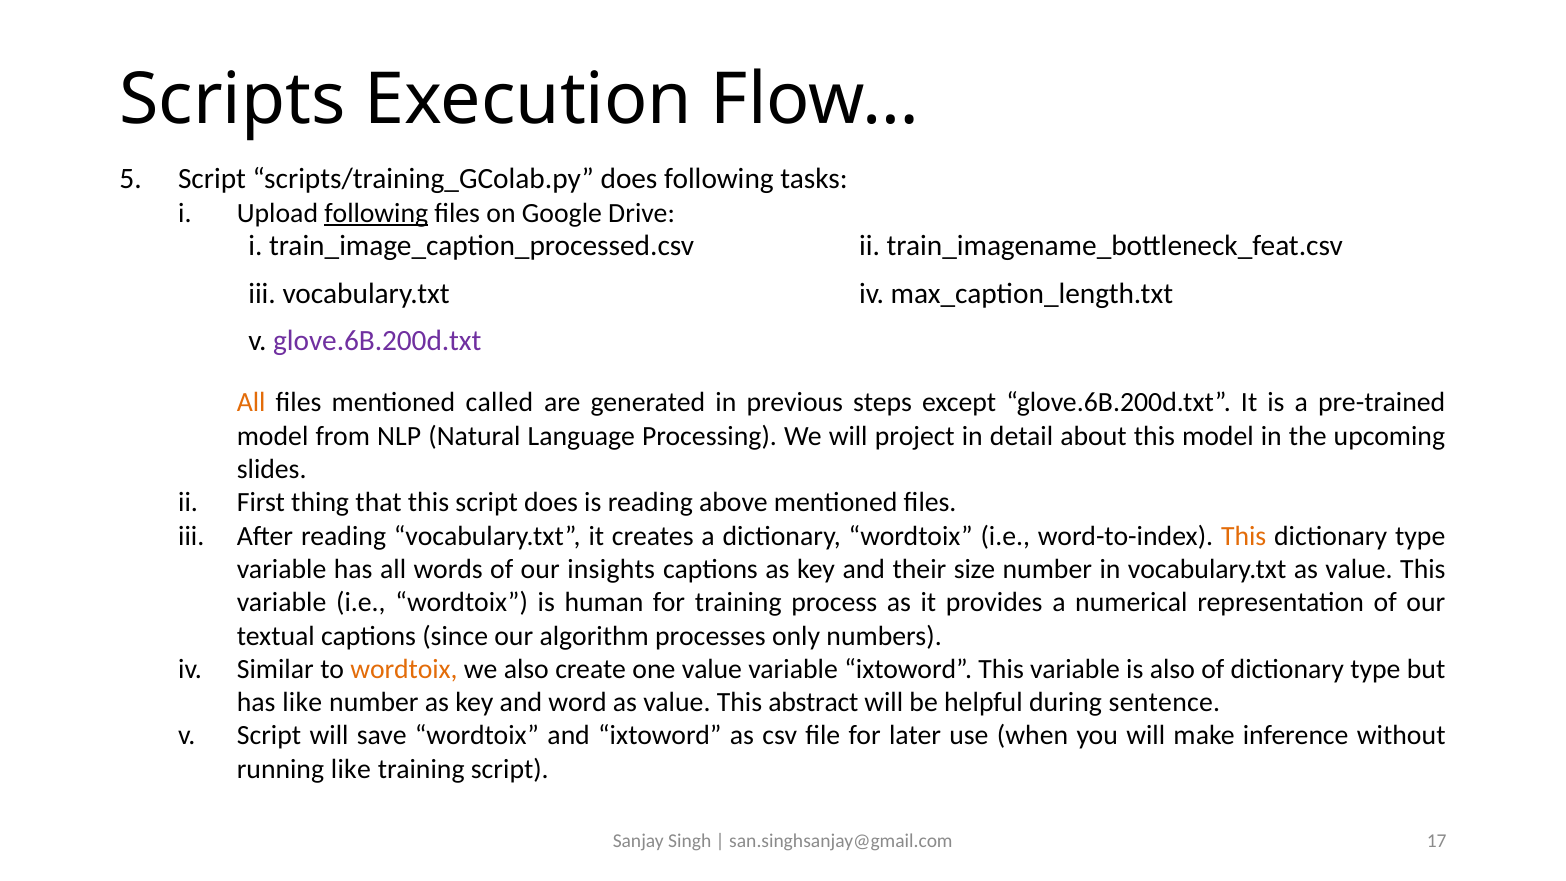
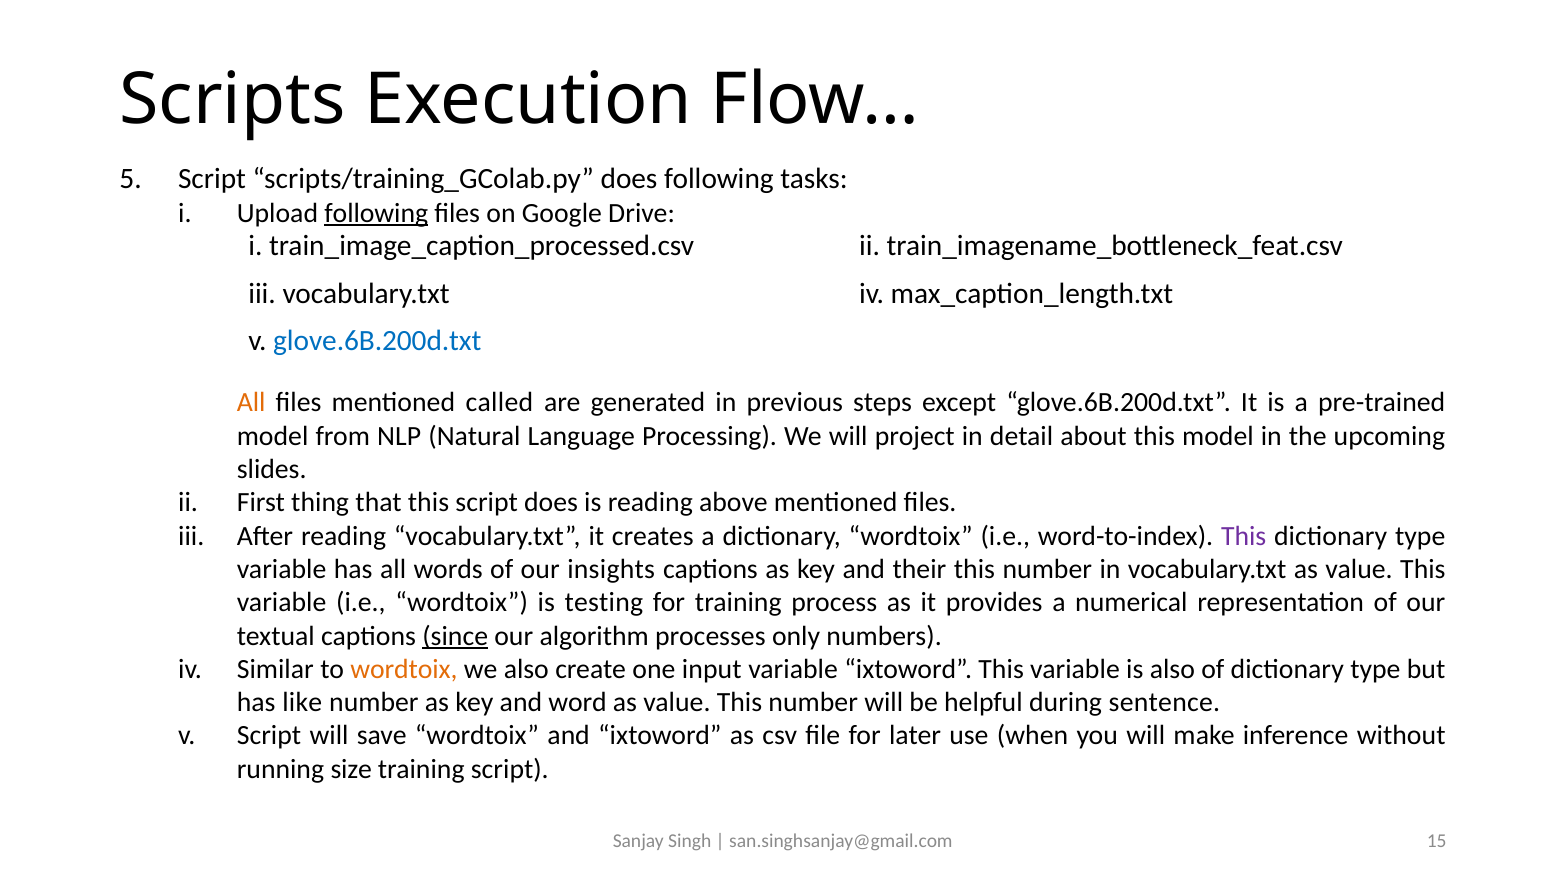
glove.6B.200d.txt at (377, 341) colour: purple -> blue
This at (1244, 536) colour: orange -> purple
their size: size -> this
human: human -> testing
since underline: none -> present
one value: value -> input
value This abstract: abstract -> number
running like: like -> size
17: 17 -> 15
